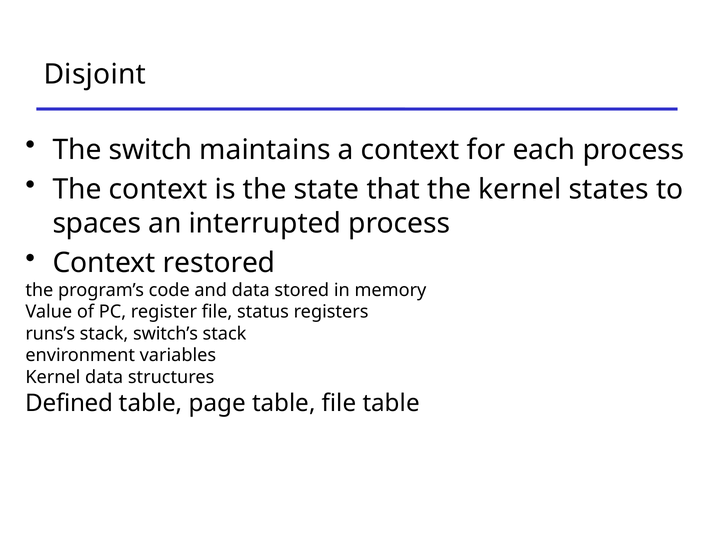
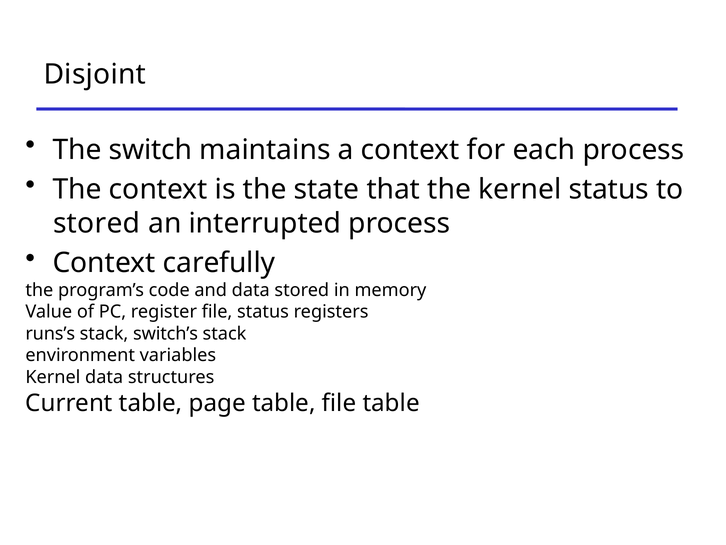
kernel states: states -> status
spaces at (97, 223): spaces -> stored
restored: restored -> carefully
Defined: Defined -> Current
